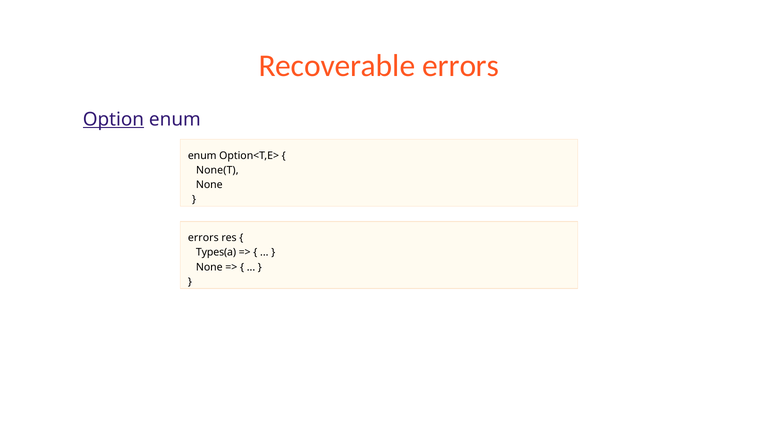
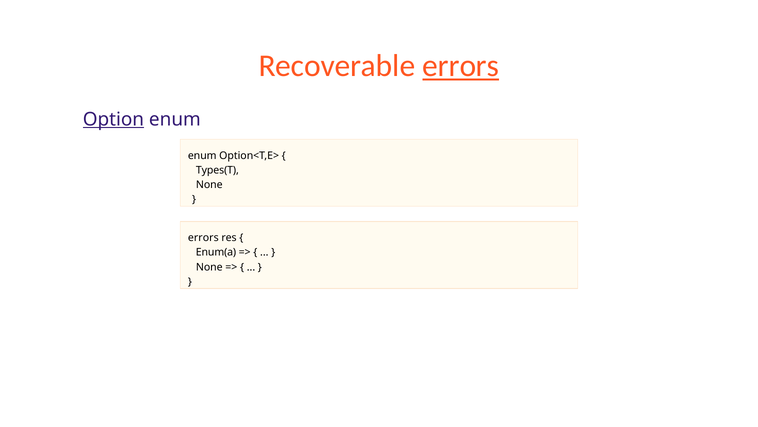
errors at (461, 66) underline: none -> present
None(T: None(T -> Types(T
Types(a: Types(a -> Enum(a
